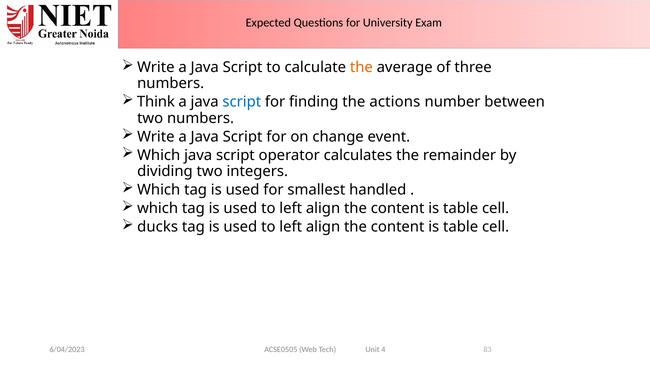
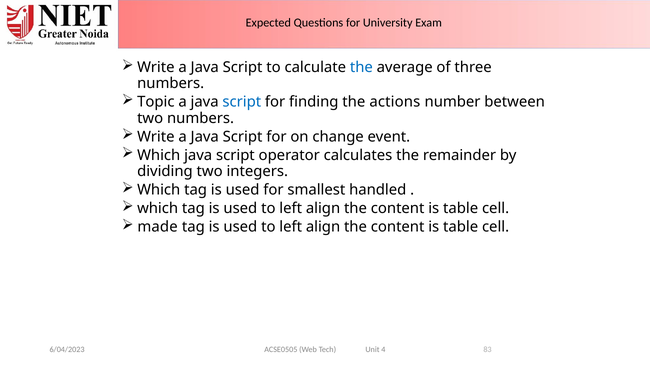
the at (361, 67) colour: orange -> blue
Think: Think -> Topic
ducks: ducks -> made
